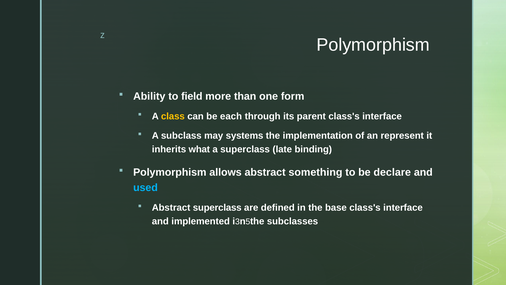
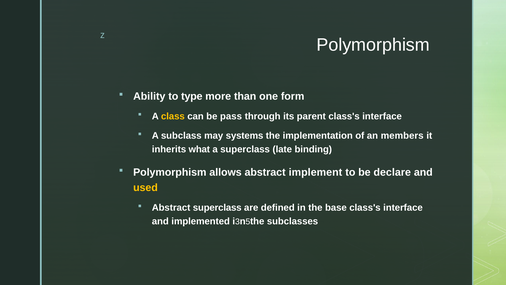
field: field -> type
each: each -> pass
represent: represent -> members
something: something -> implement
used colour: light blue -> yellow
